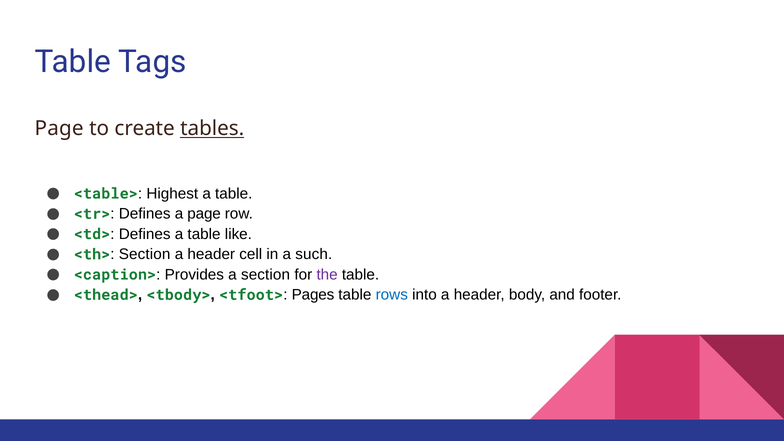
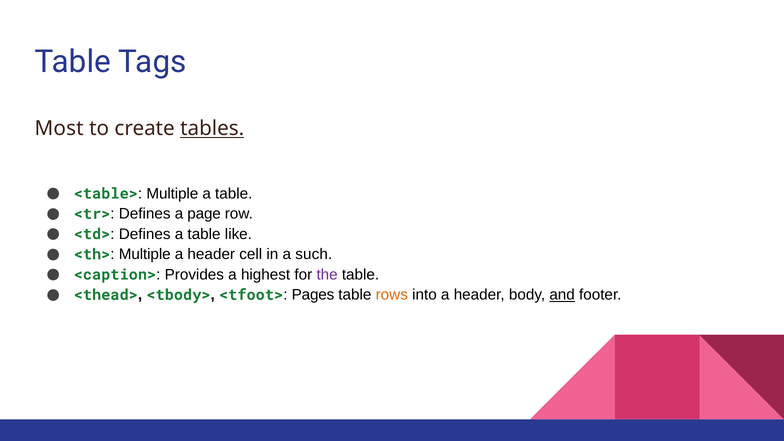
Page at (59, 129): Page -> Most
<table> Highest: Highest -> Multiple
<th> Section: Section -> Multiple
a section: section -> highest
rows colour: blue -> orange
and underline: none -> present
